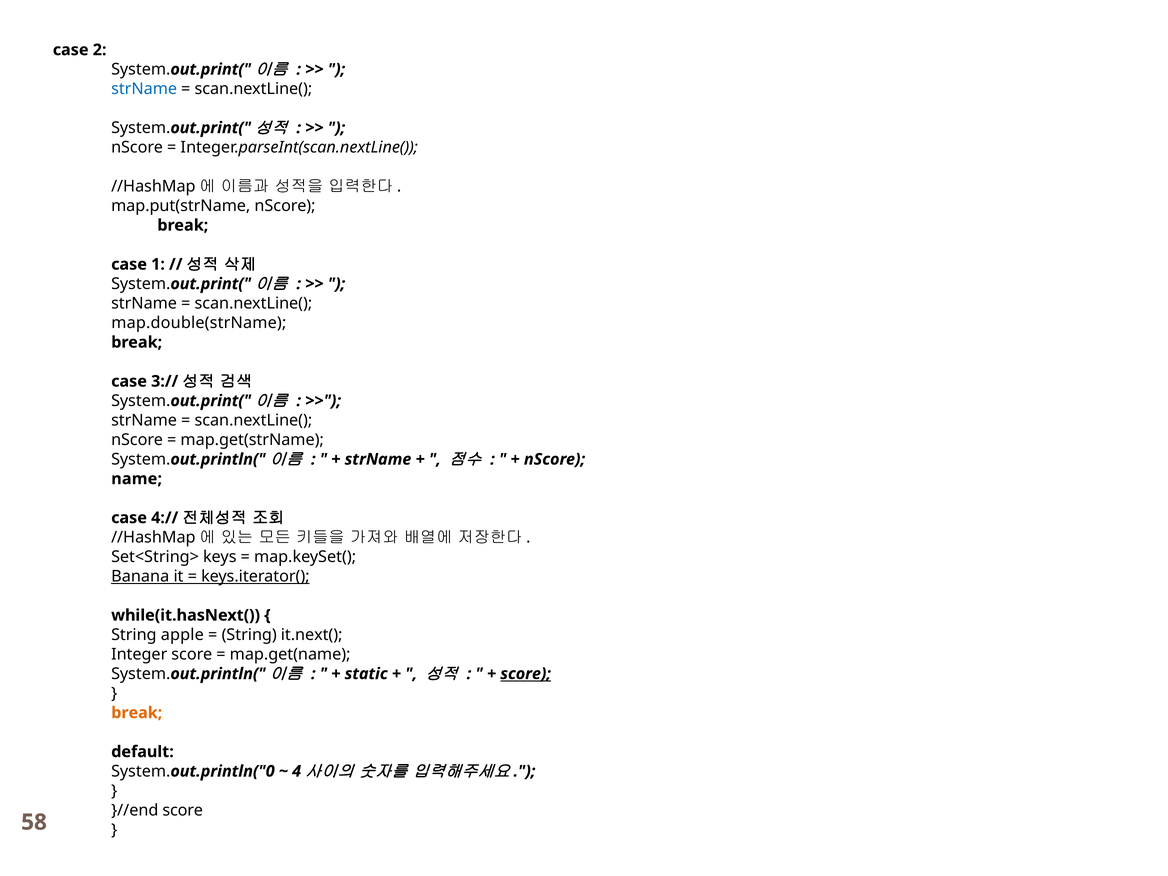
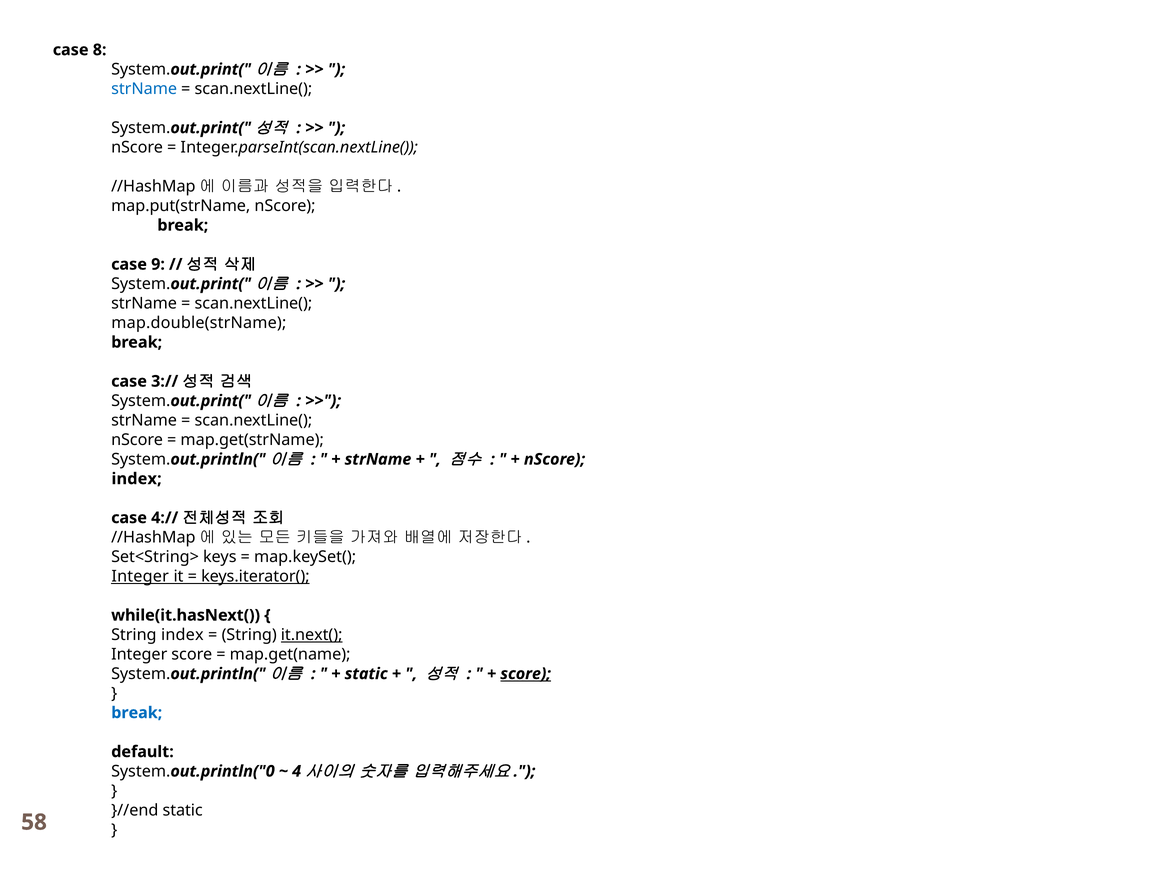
2: 2 -> 8
1: 1 -> 9
name at (137, 479): name -> index
Banana at (140, 576): Banana -> Integer
String apple: apple -> index
it.next( underline: none -> present
break at (137, 713) colour: orange -> blue
}//end score: score -> static
